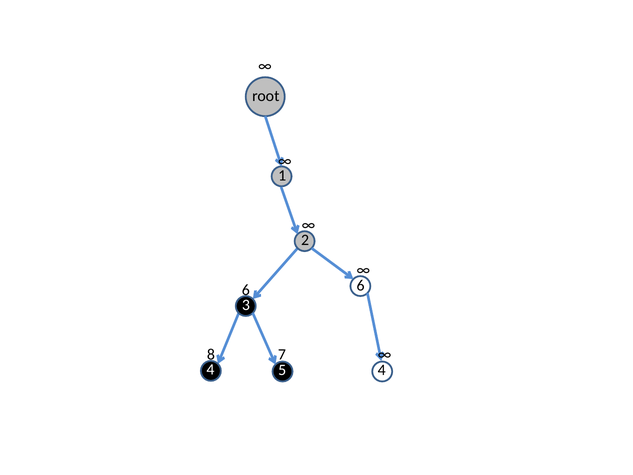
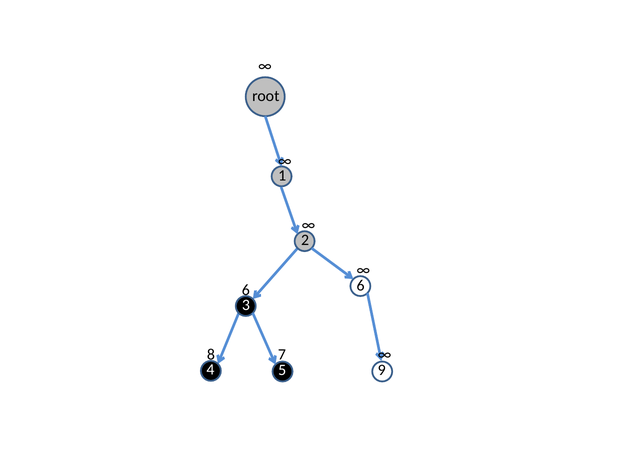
4 4: 4 -> 9
